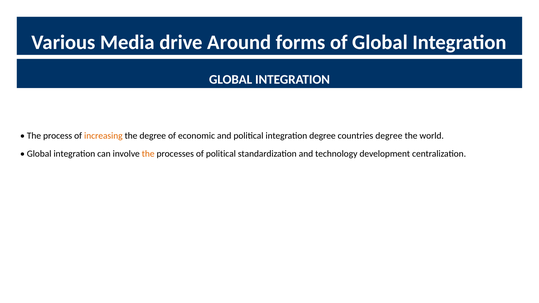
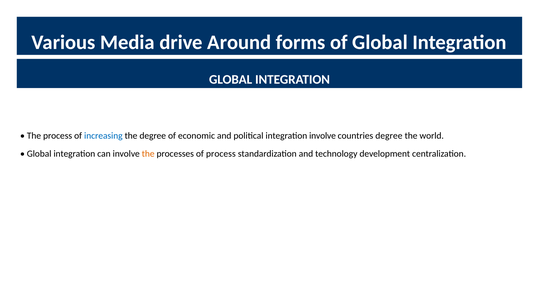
increasing colour: orange -> blue
integration degree: degree -> involve
of political: political -> process
